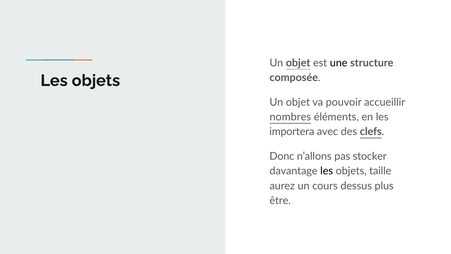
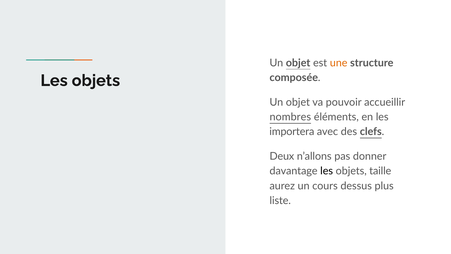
une colour: black -> orange
Donc: Donc -> Deux
stocker: stocker -> donner
être: être -> liste
